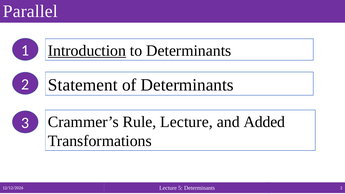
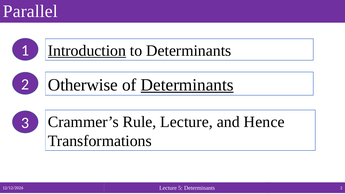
Statement: Statement -> Otherwise
Determinants at (187, 85) underline: none -> present
Added: Added -> Hence
